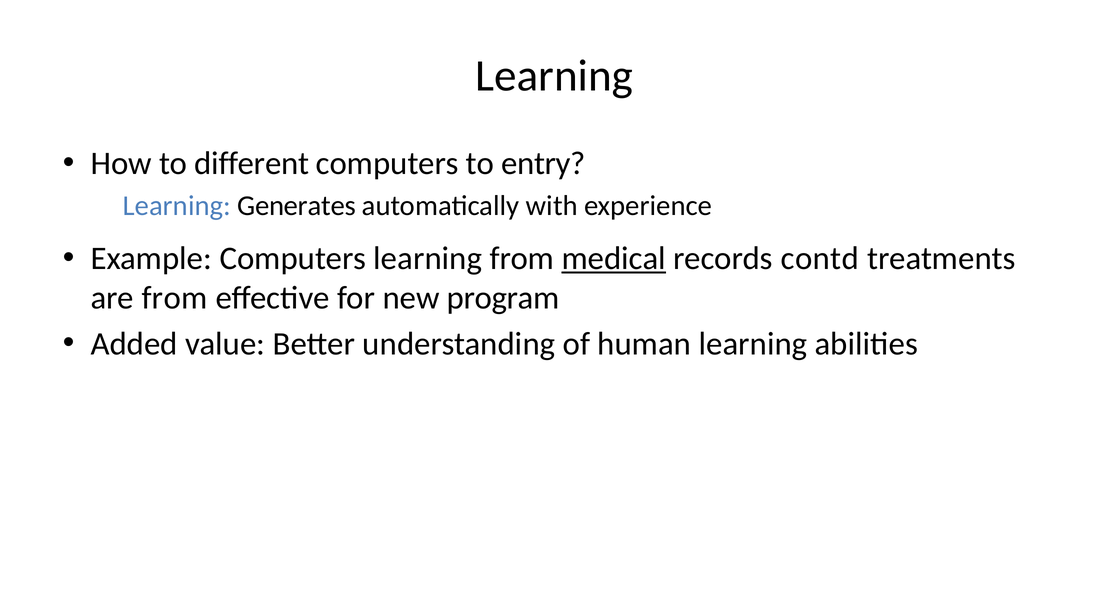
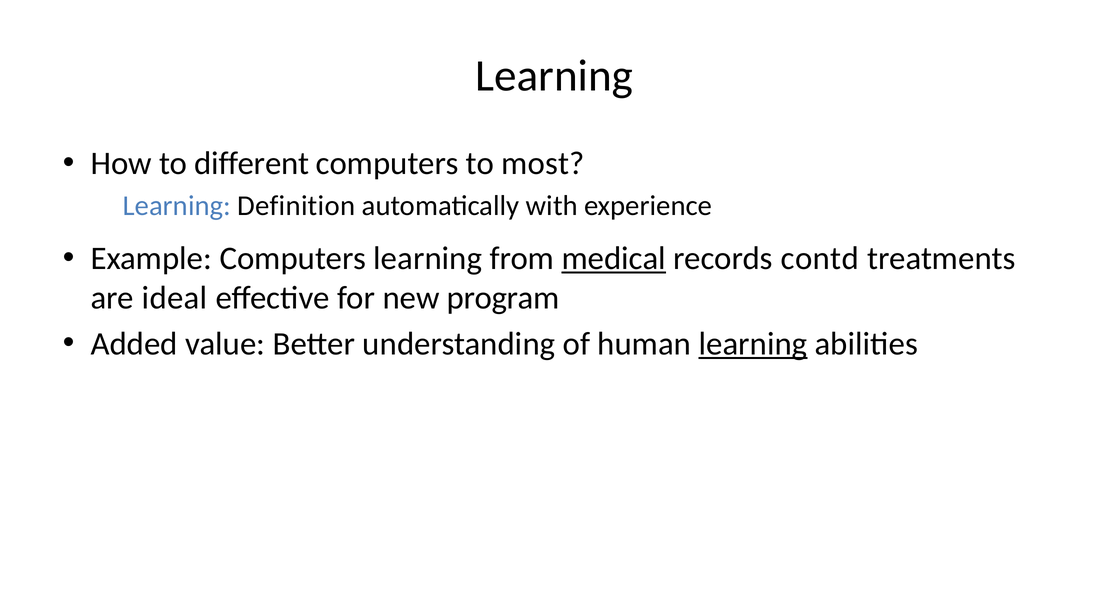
entry: entry -> most
Generates: Generates -> Definition
are from: from -> ideal
learning at (753, 344) underline: none -> present
